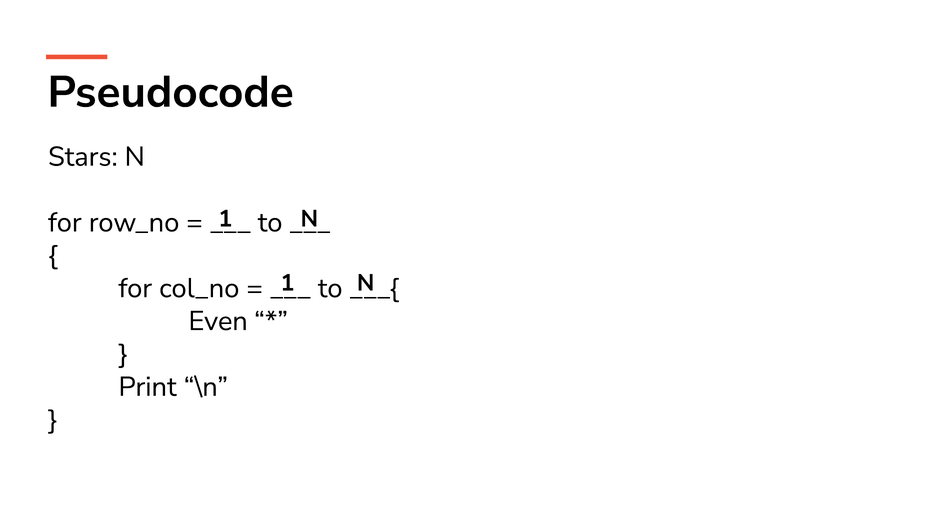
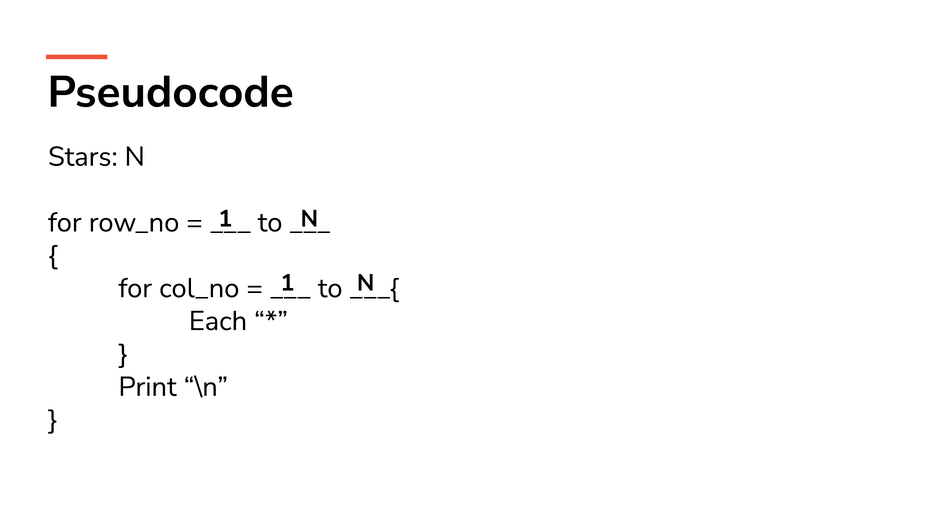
Even: Even -> Each
